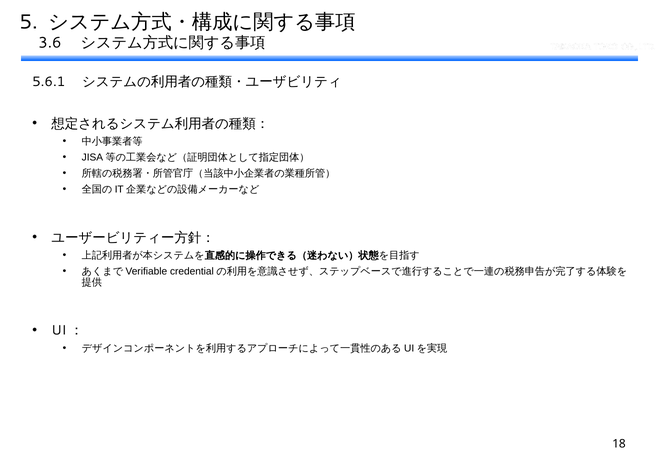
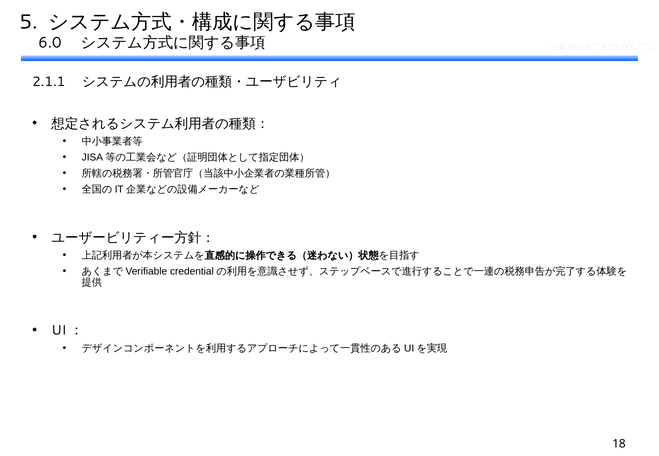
3.6: 3.6 -> 6.0
5.6.1: 5.6.1 -> 2.1.1
